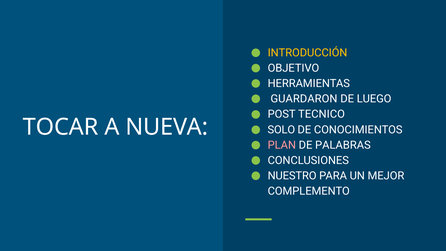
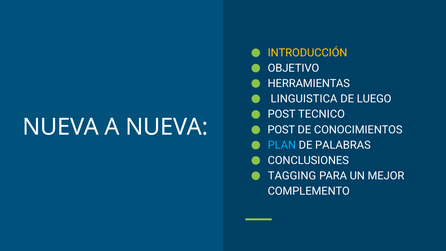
GUARDARON: GUARDARON -> LINGUISTICA
TOCAR at (61, 127): TOCAR -> NUEVA
SOLO at (281, 130): SOLO -> POST
PLAN colour: pink -> light blue
NUESTRO: NUESTRO -> TAGGING
